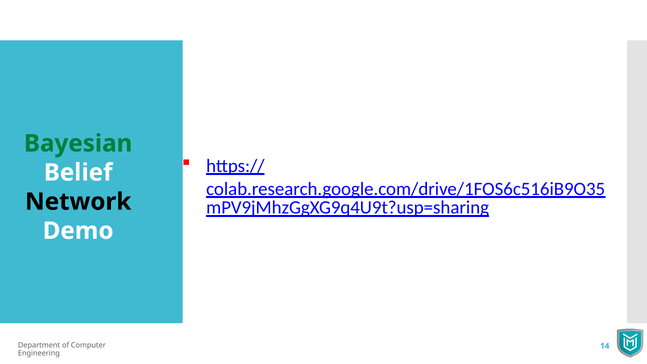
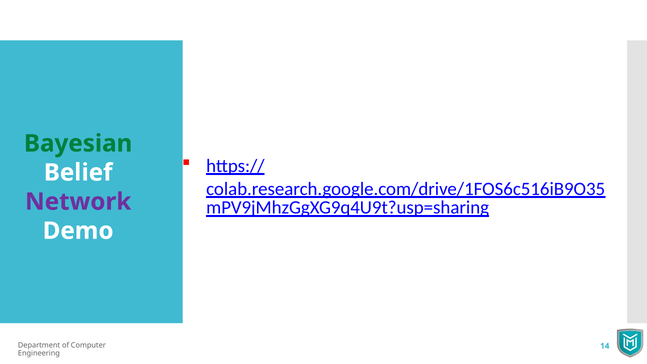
Network colour: black -> purple
